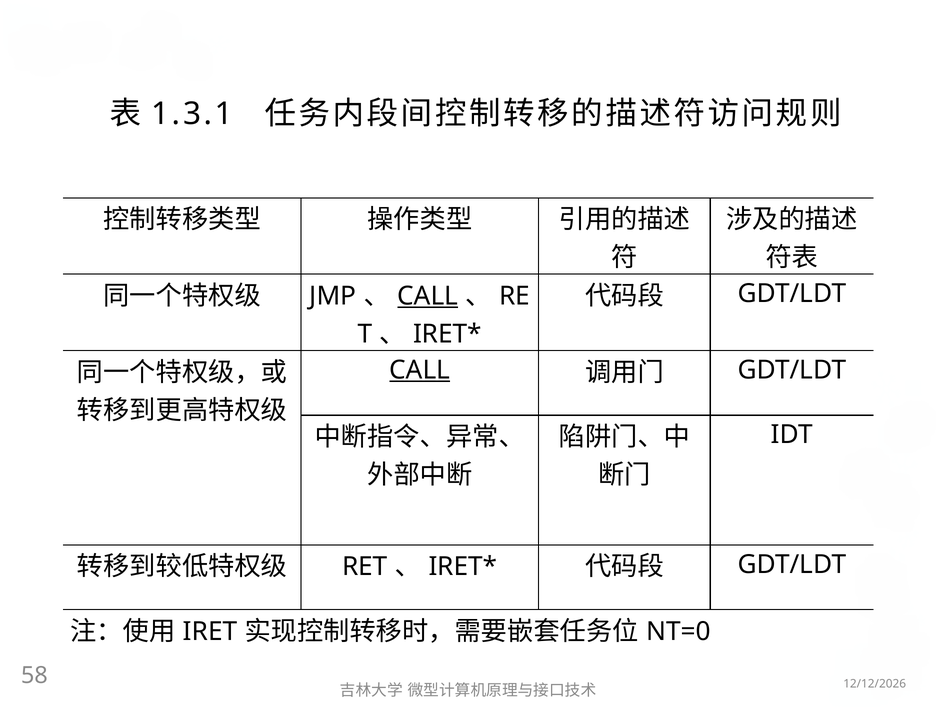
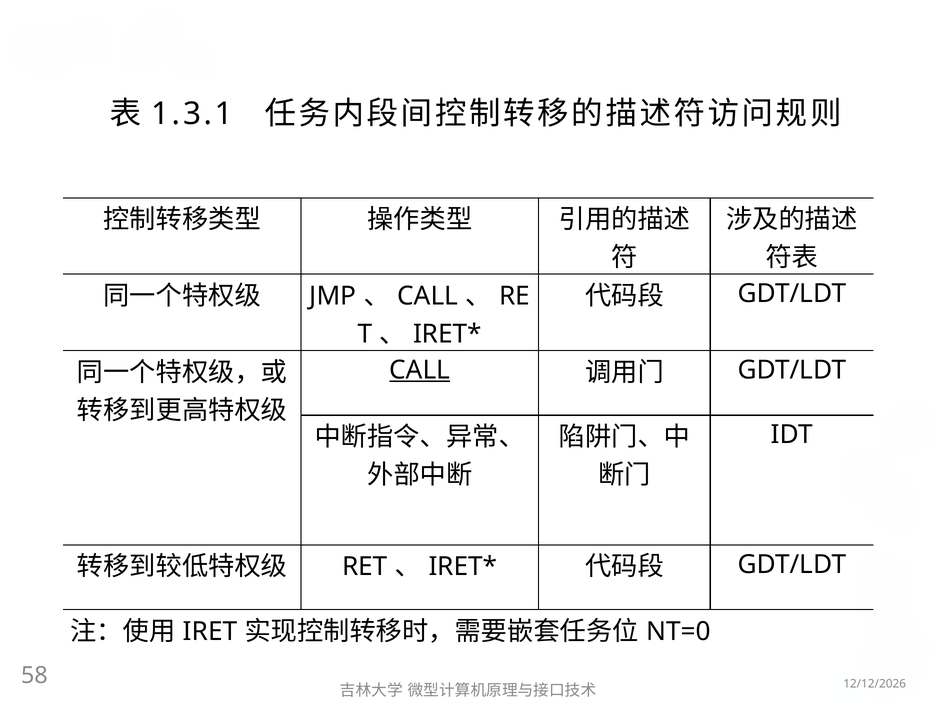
CALL at (428, 296) underline: present -> none
